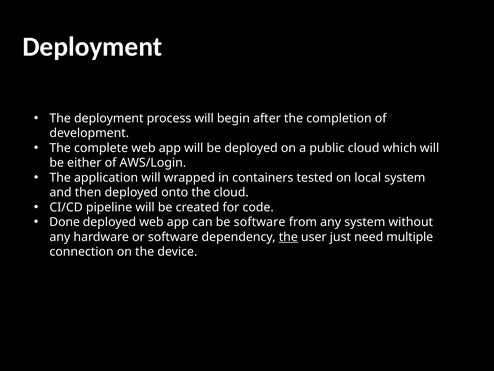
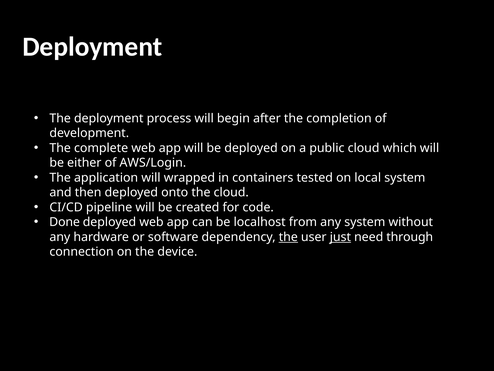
be software: software -> localhost
just underline: none -> present
multiple: multiple -> through
